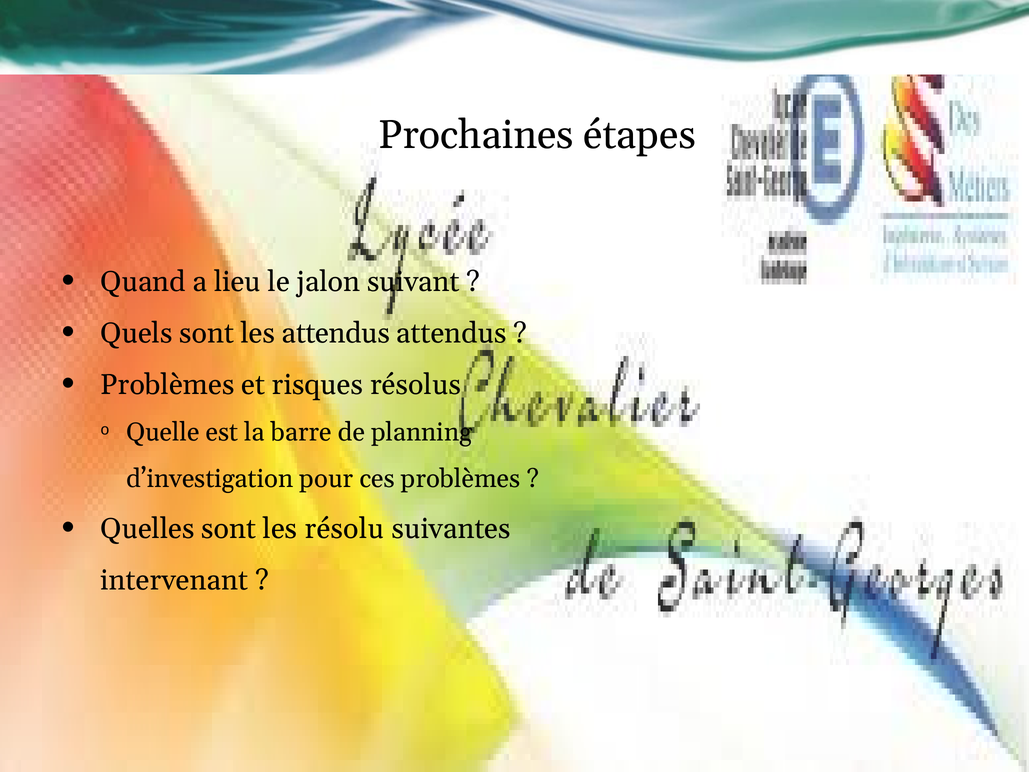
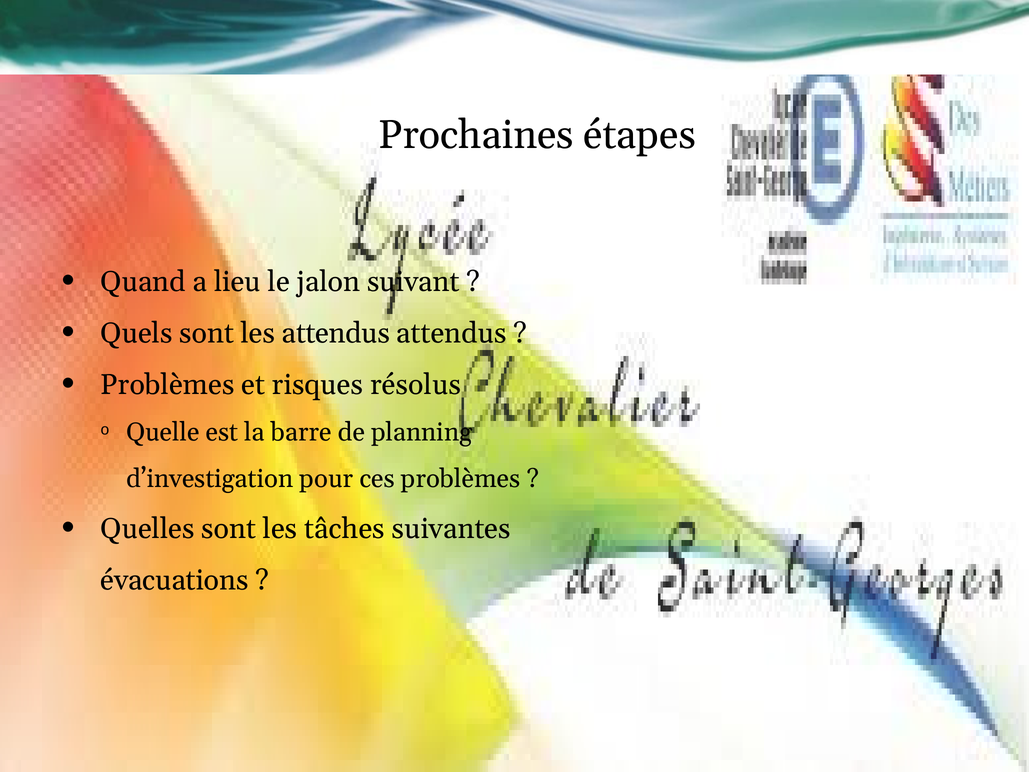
résolu: résolu -> tâches
intervenant: intervenant -> évacuations
